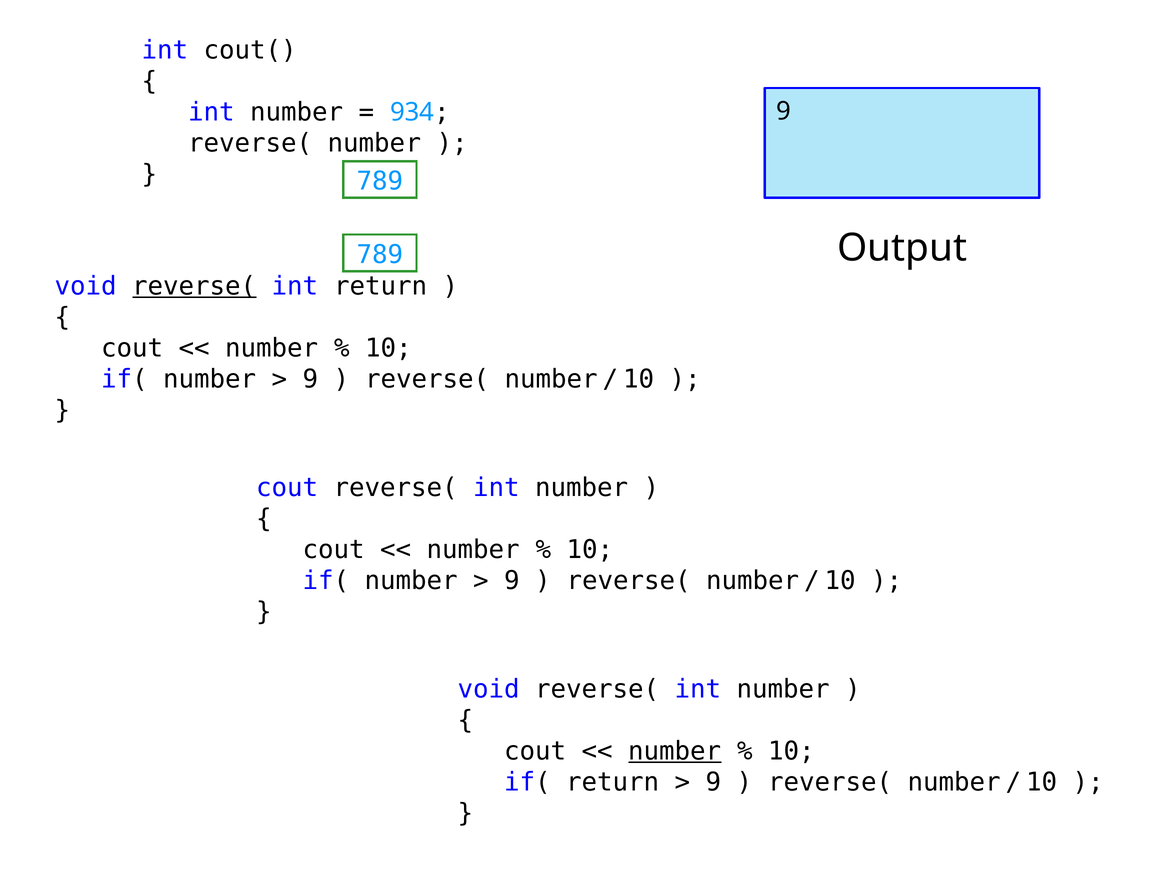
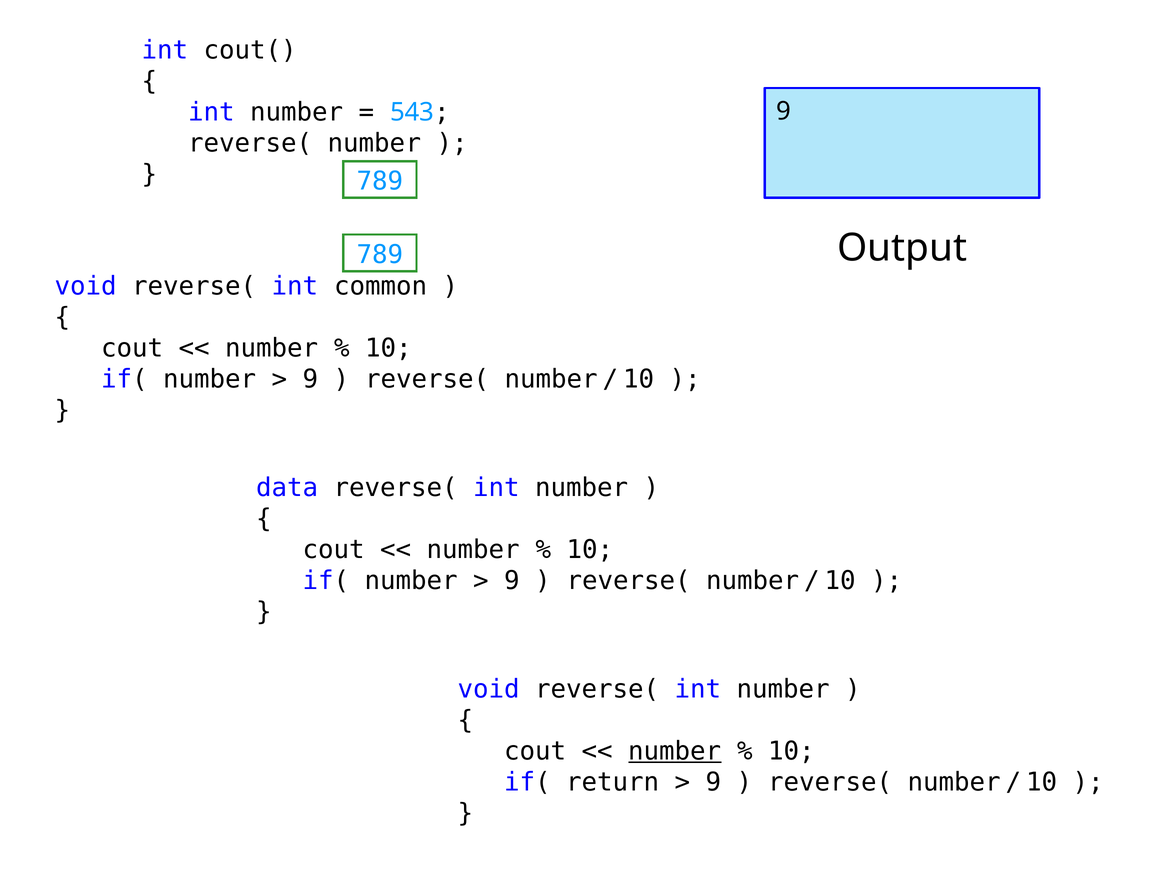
934: 934 -> 543
reverse( at (194, 286) underline: present -> none
int return: return -> common
cout at (287, 488): cout -> data
